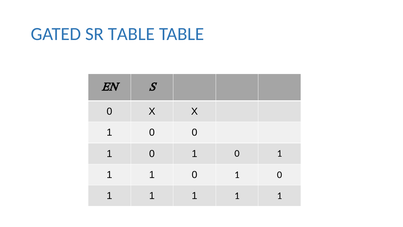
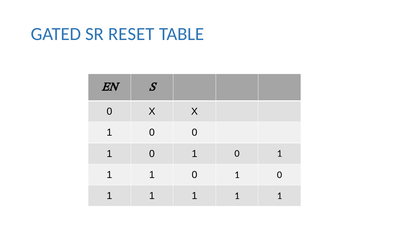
SR TABLE: TABLE -> RESET
